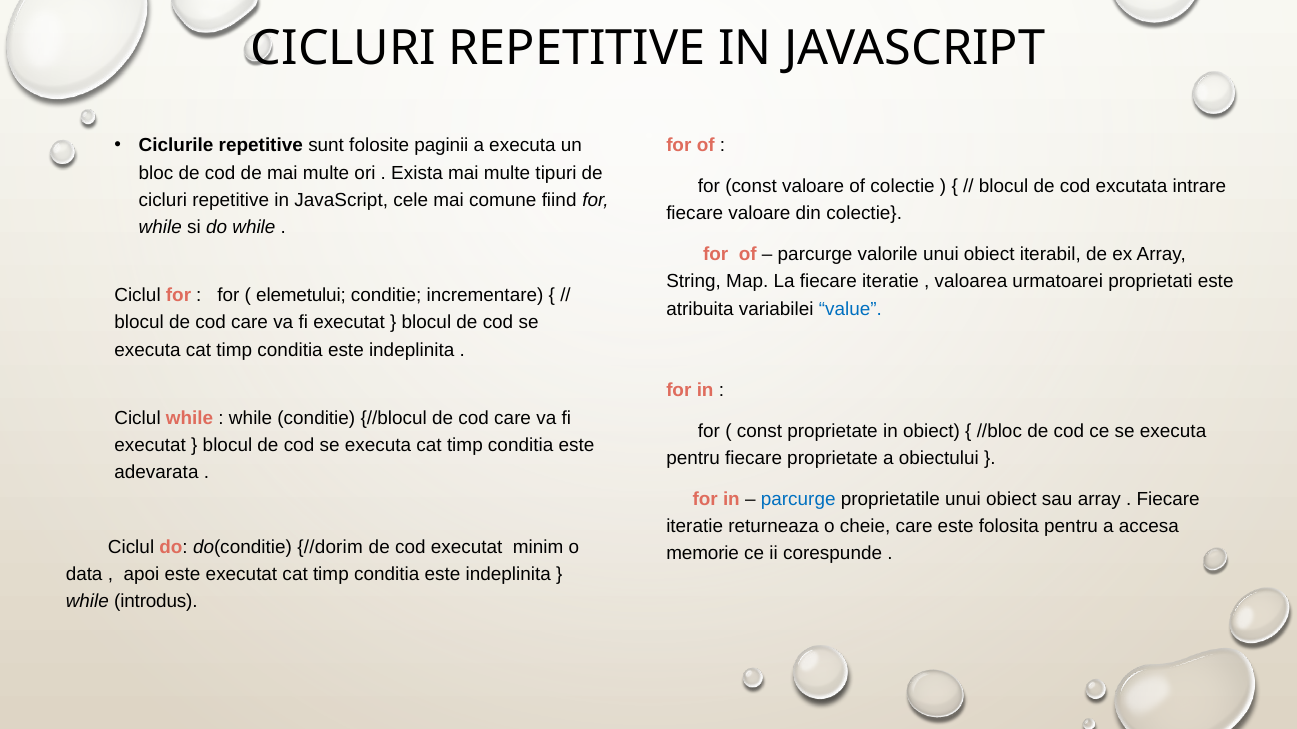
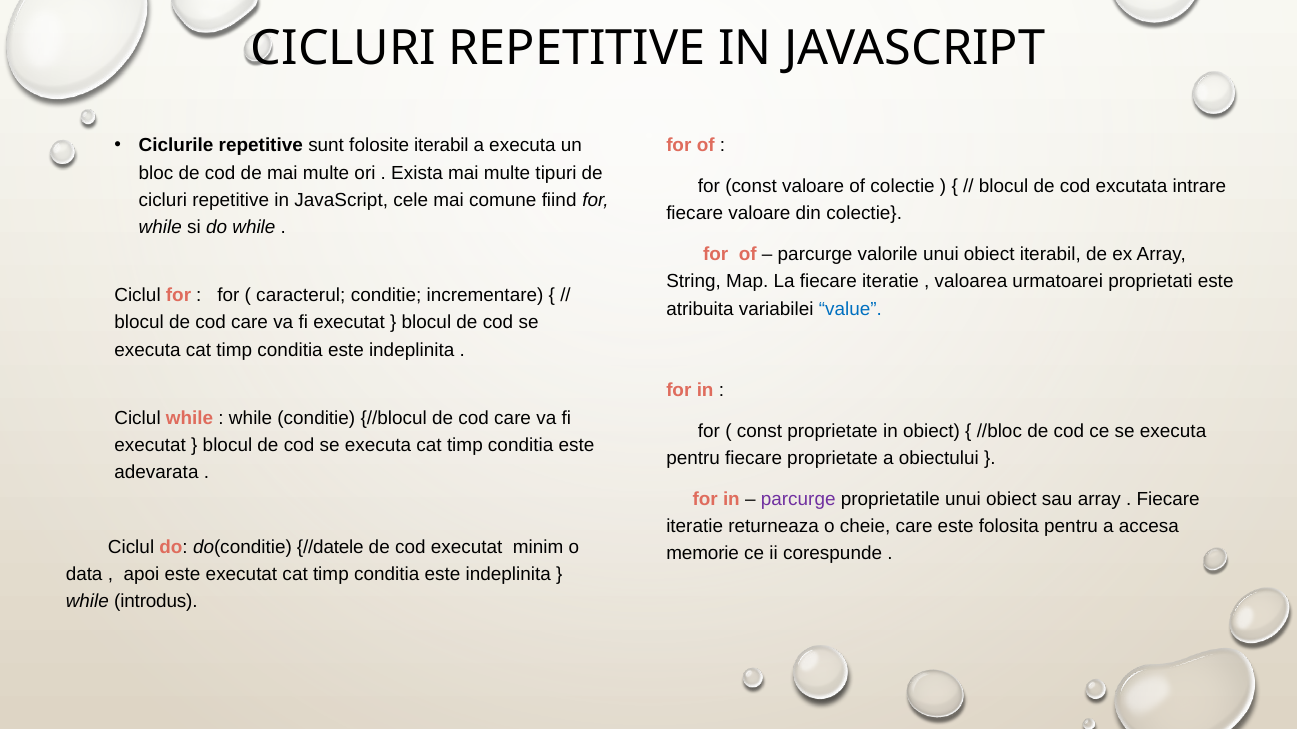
folosite paginii: paginii -> iterabil
elemetului: elemetului -> caracterul
parcurge at (798, 500) colour: blue -> purple
//dorim: //dorim -> //datele
